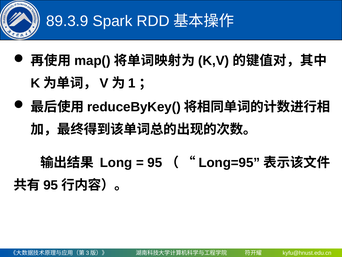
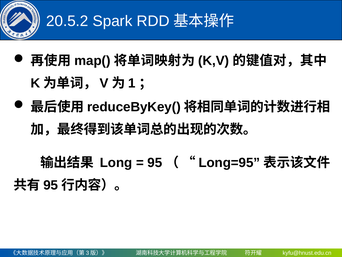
89.3.9: 89.3.9 -> 20.5.2
